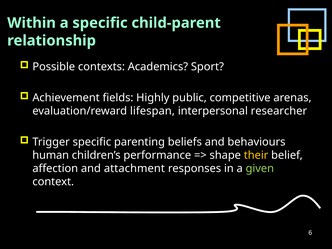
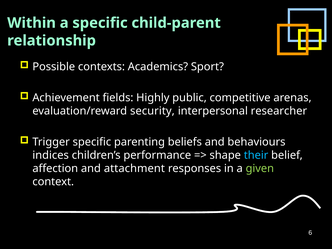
lifespan: lifespan -> security
human: human -> indices
their colour: yellow -> light blue
